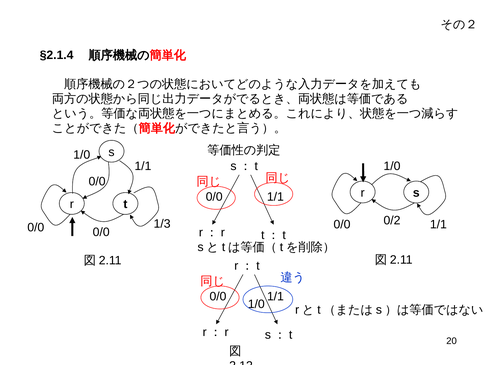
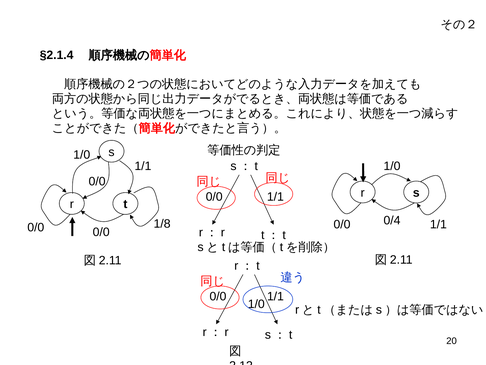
0/2: 0/2 -> 0/4
1/3: 1/3 -> 1/8
